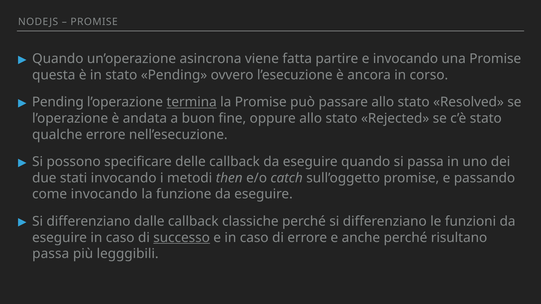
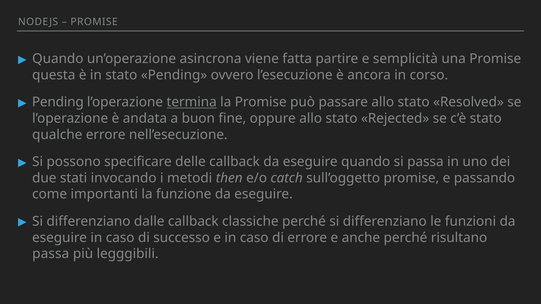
e invocando: invocando -> semplicità
come invocando: invocando -> importanti
successo underline: present -> none
